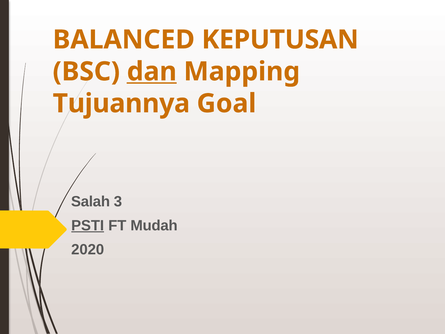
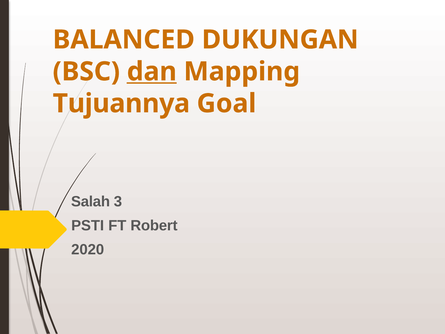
KEPUTUSAN: KEPUTUSAN -> DUKUNGAN
PSTI underline: present -> none
Mudah: Mudah -> Robert
